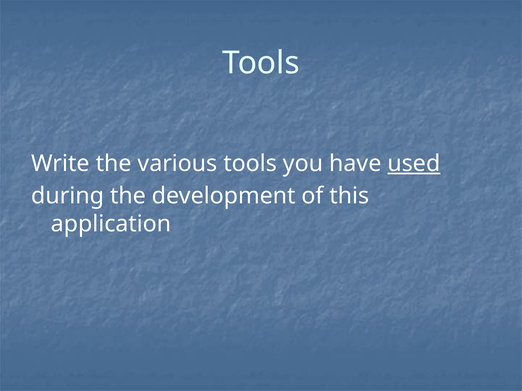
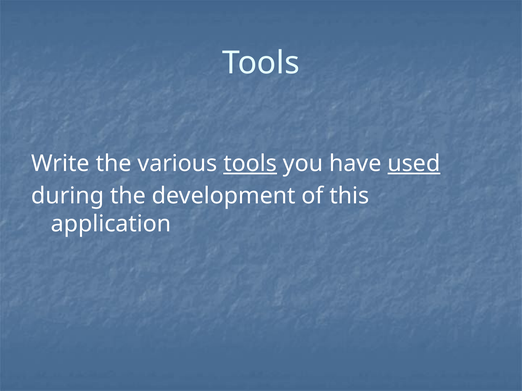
tools at (250, 164) underline: none -> present
